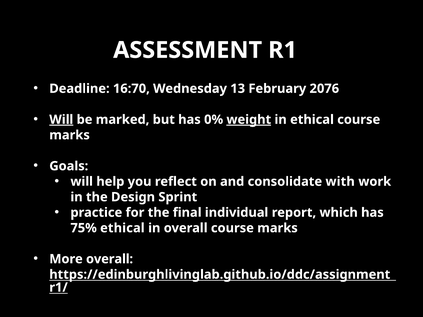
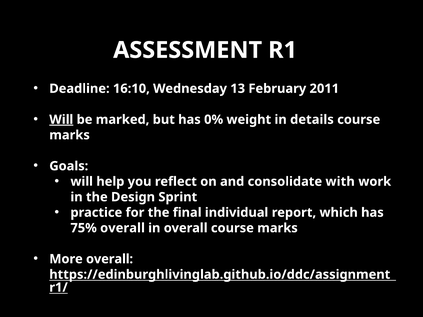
16:70: 16:70 -> 16:10
2076: 2076 -> 2011
weight underline: present -> none
in ethical: ethical -> details
75% ethical: ethical -> overall
